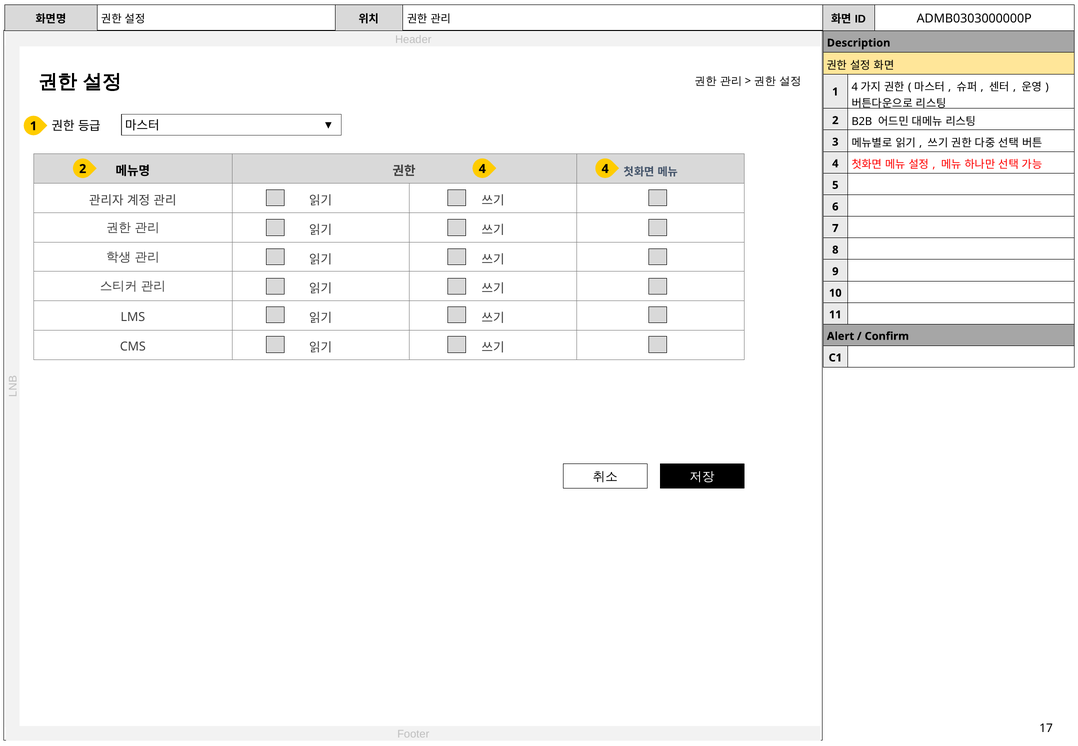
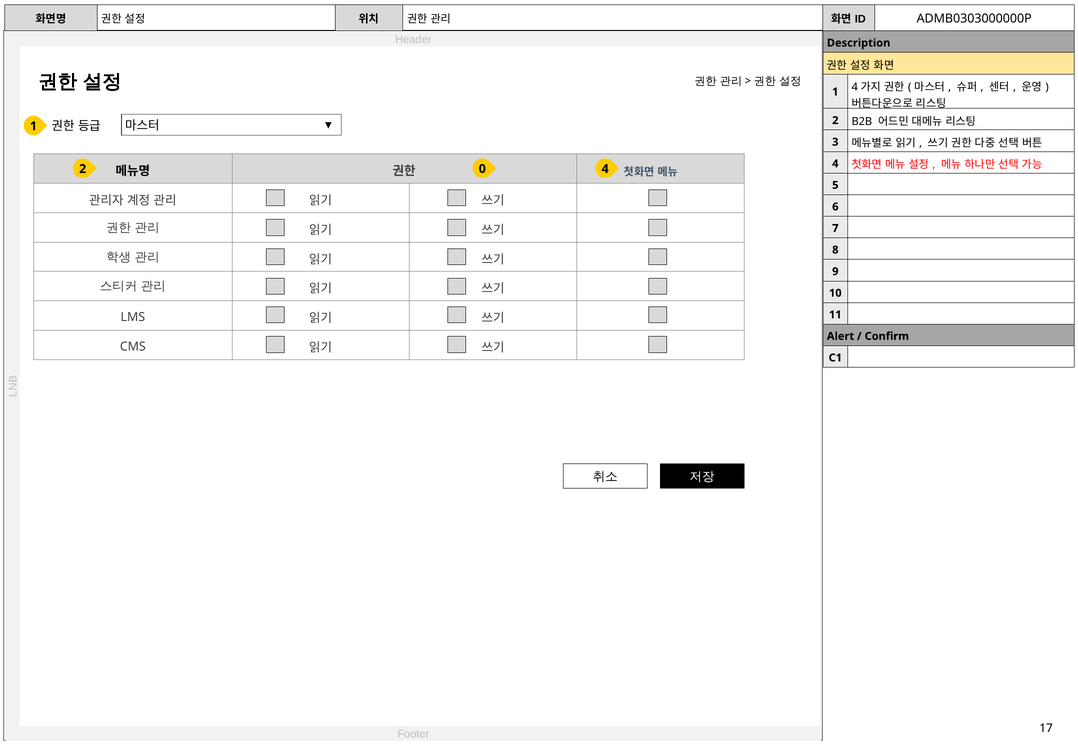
2 4: 4 -> 0
